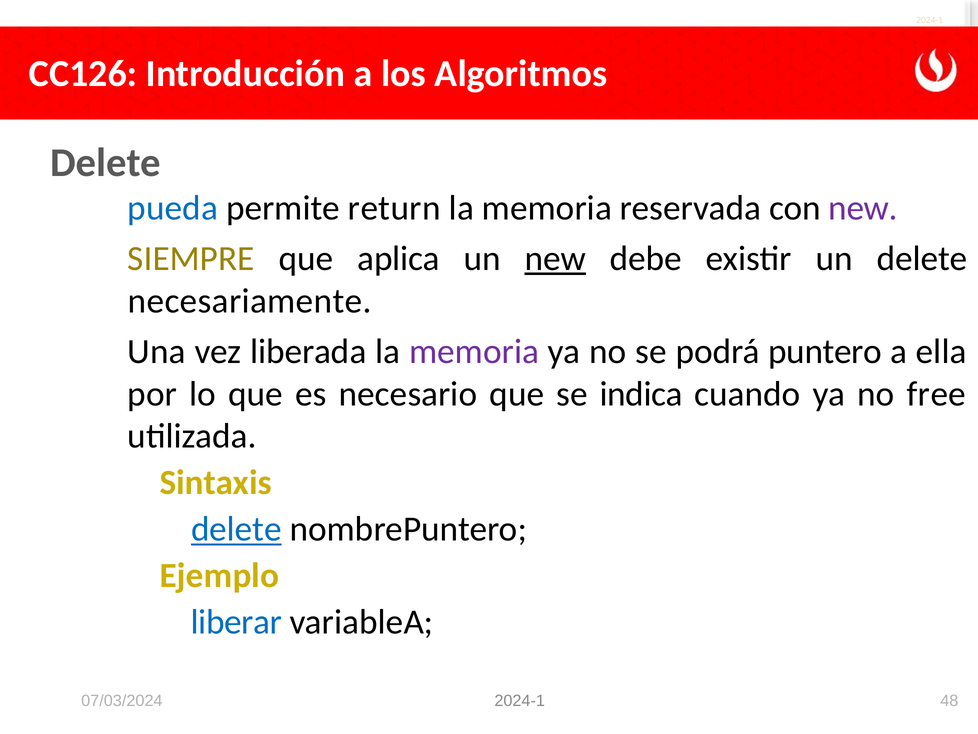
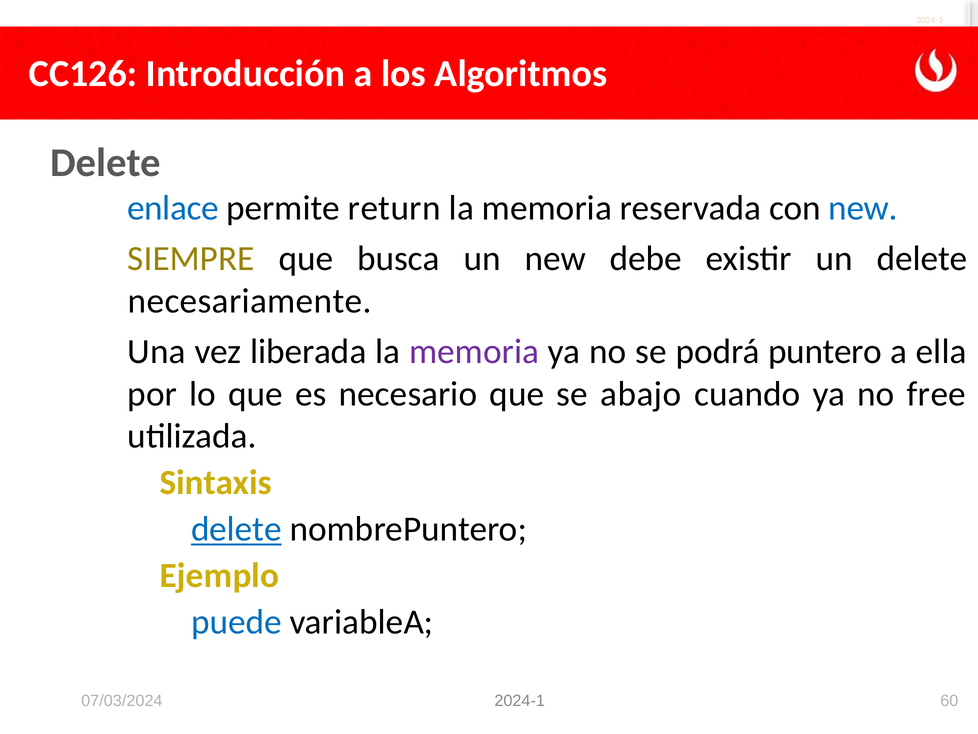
pueda: pueda -> enlace
new at (863, 208) colour: purple -> blue
aplica: aplica -> busca
new at (555, 258) underline: present -> none
indica: indica -> abajo
liberar: liberar -> puede
48: 48 -> 60
